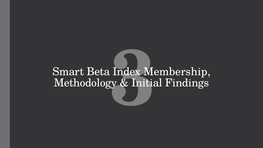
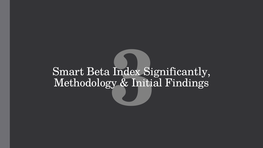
Membership: Membership -> Significantly
